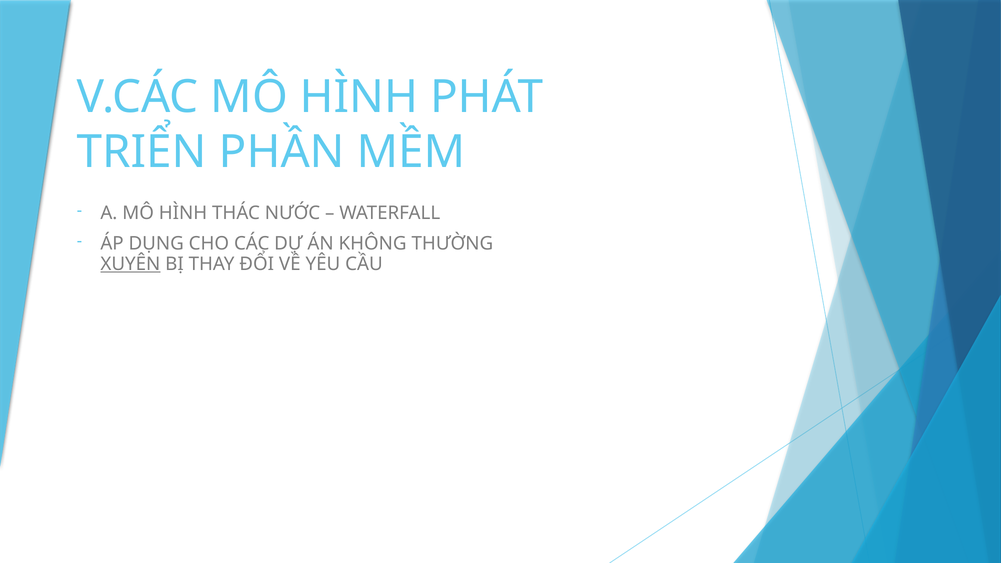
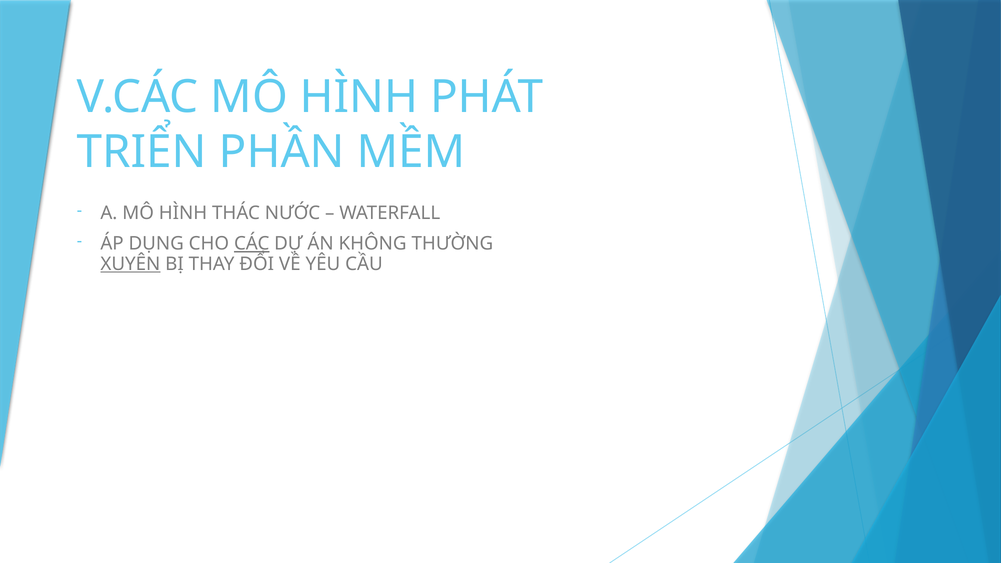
CÁC underline: none -> present
